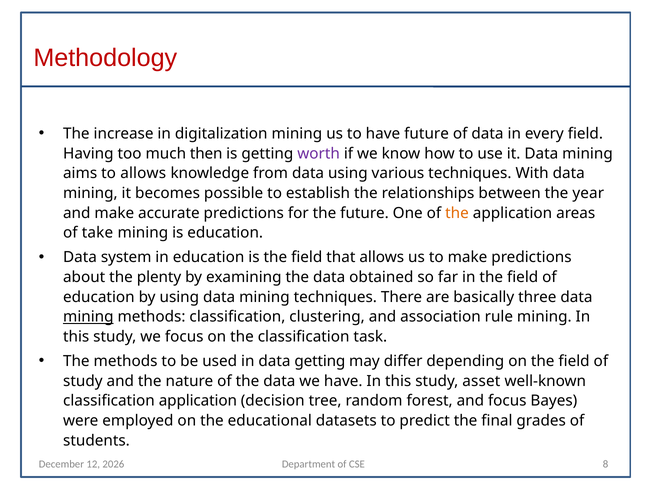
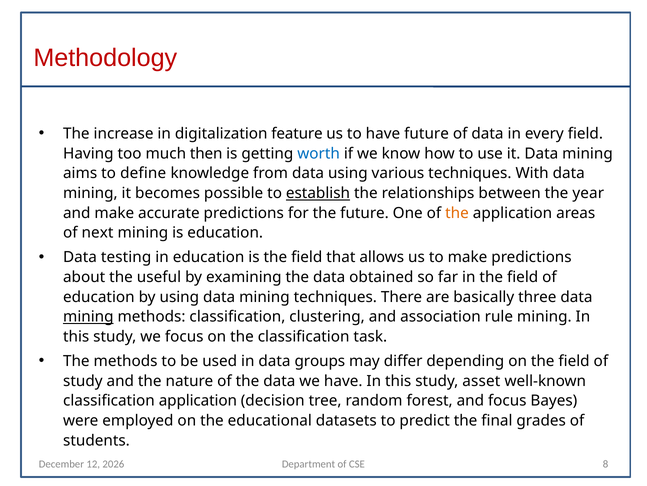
digitalization mining: mining -> feature
worth colour: purple -> blue
to allows: allows -> define
establish underline: none -> present
take: take -> next
system: system -> testing
plenty: plenty -> useful
data getting: getting -> groups
